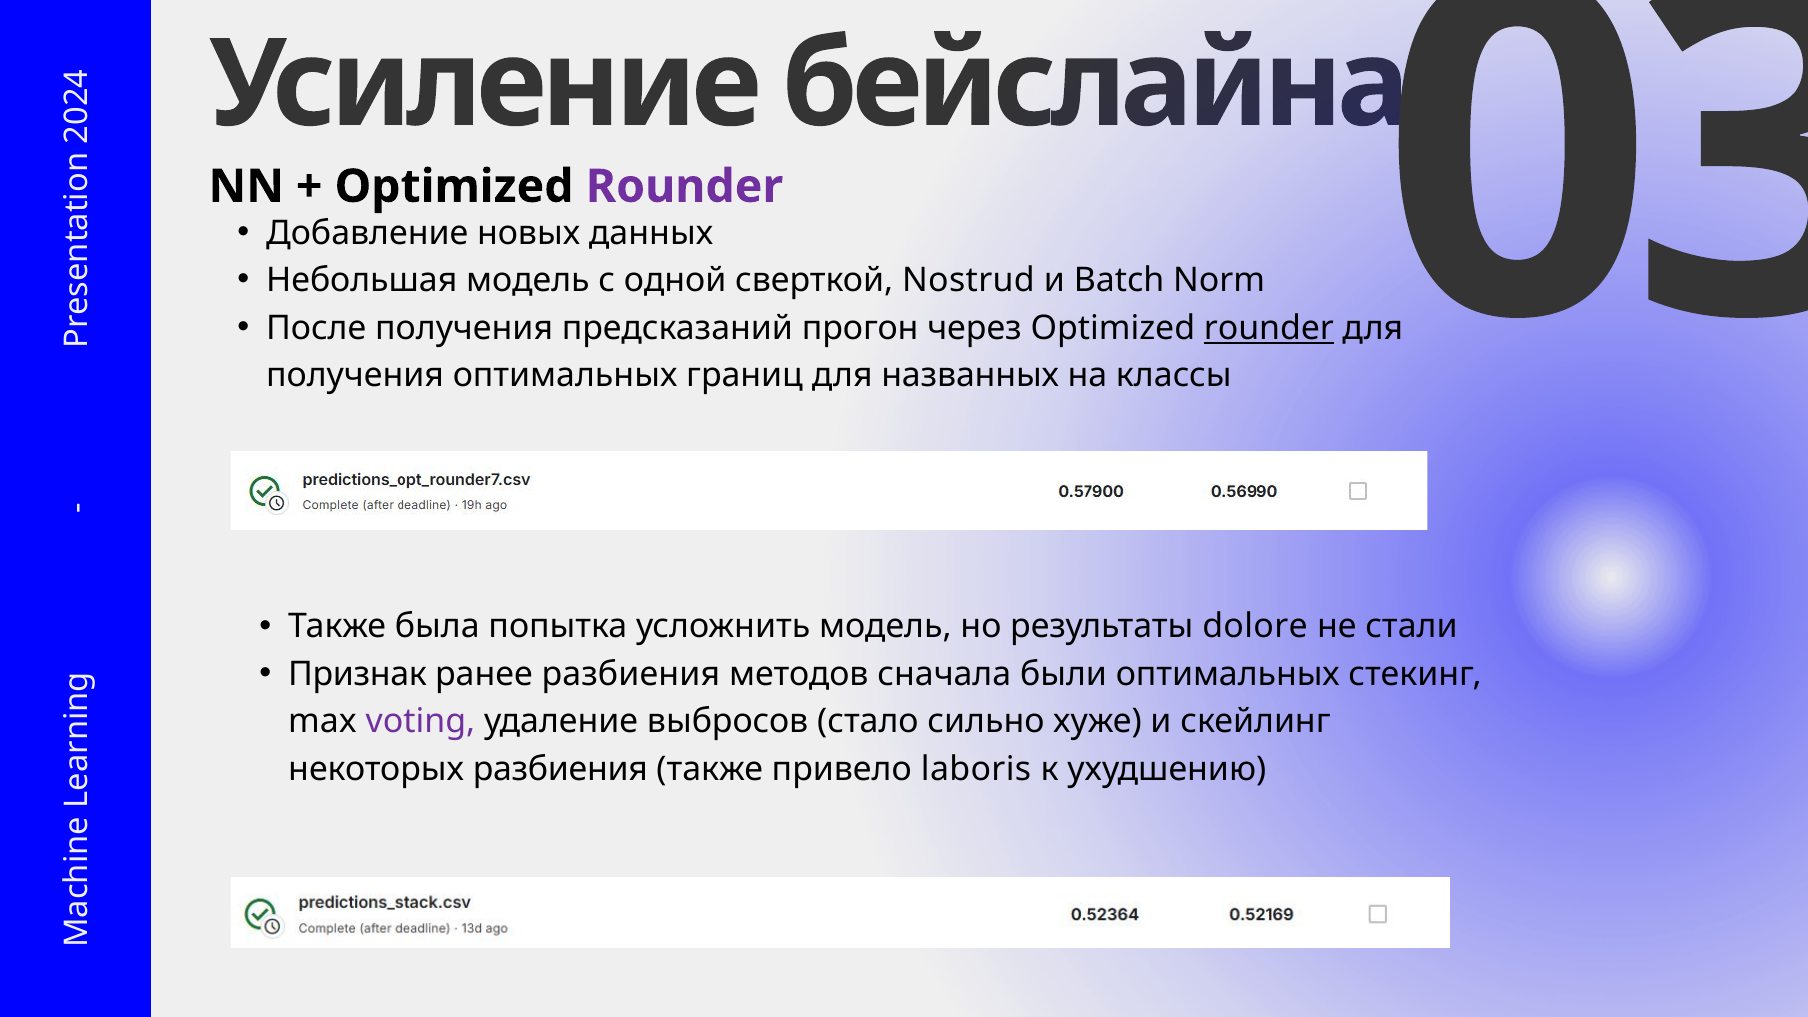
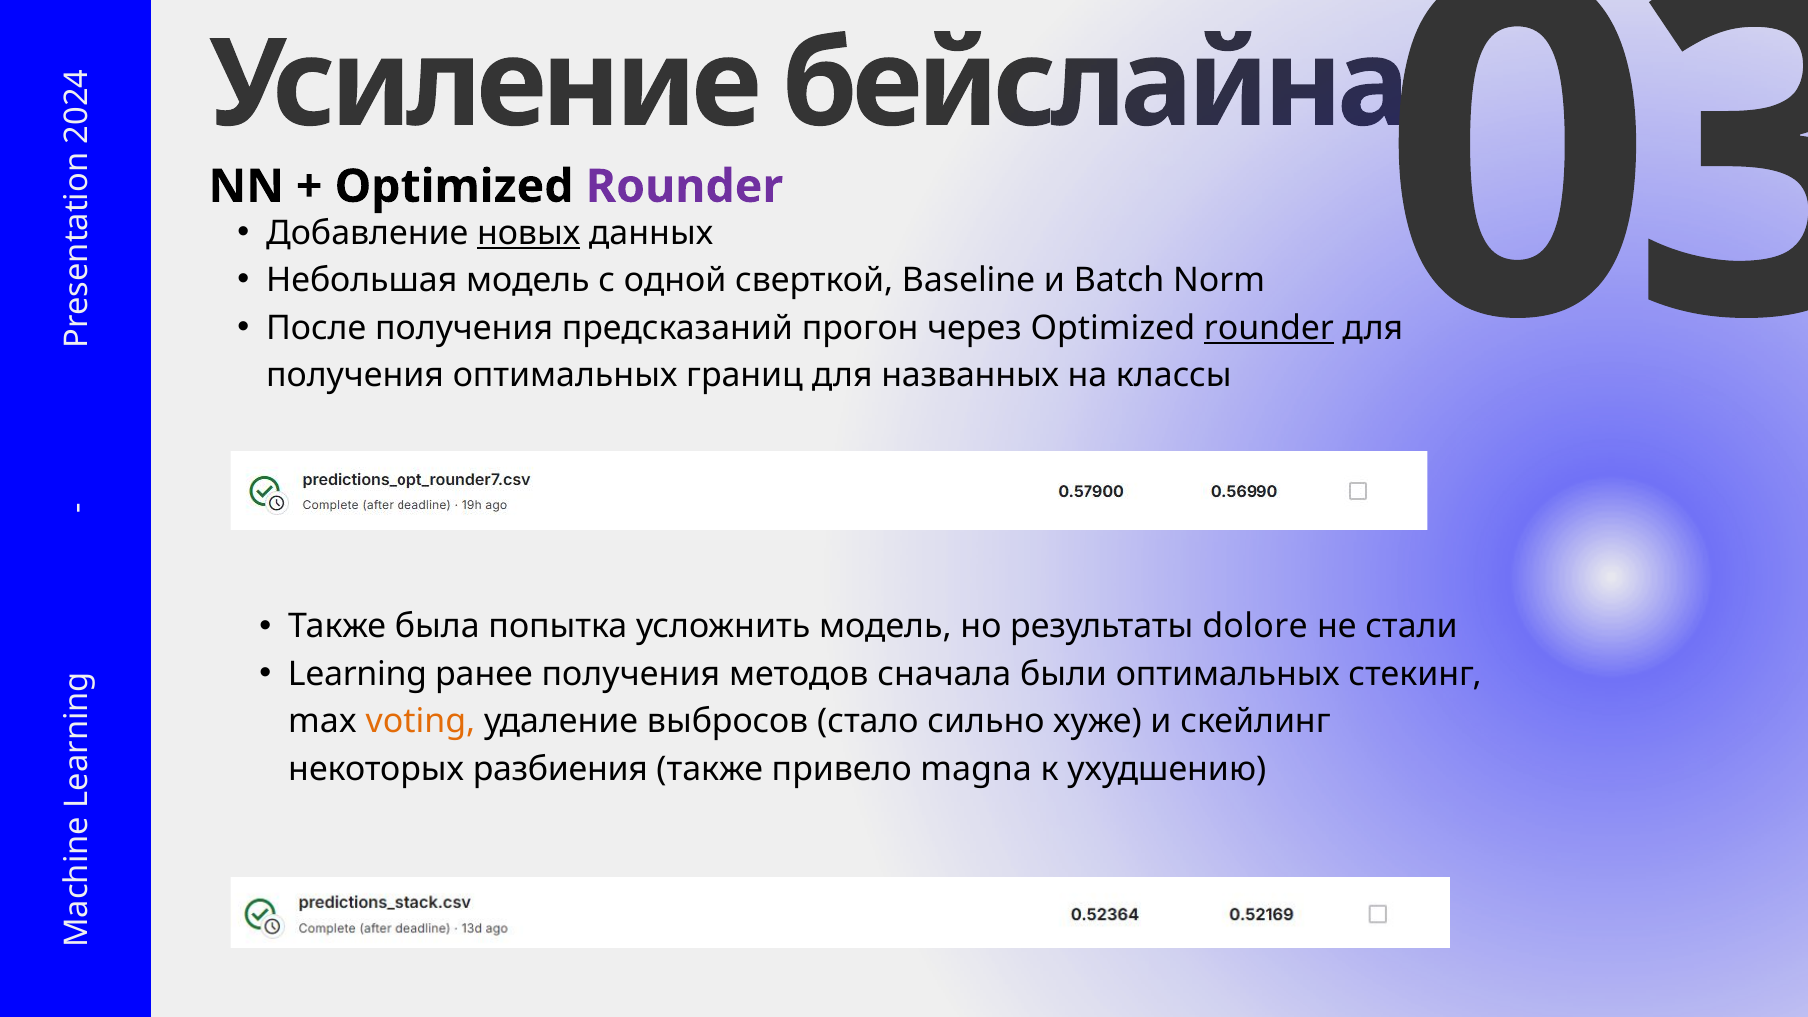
новых underline: none -> present
Nostrud: Nostrud -> Baseline
Признак: Признак -> Learning
ранее разбиения: разбиения -> получения
voting colour: purple -> orange
laboris: laboris -> magna
